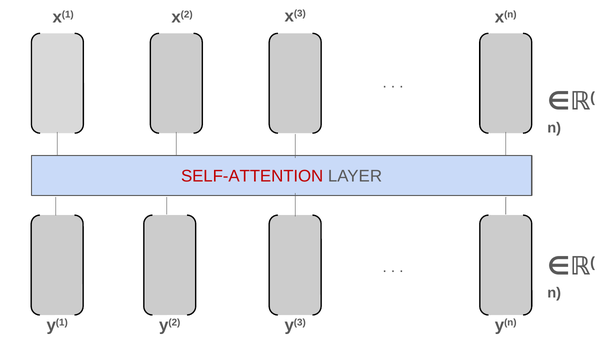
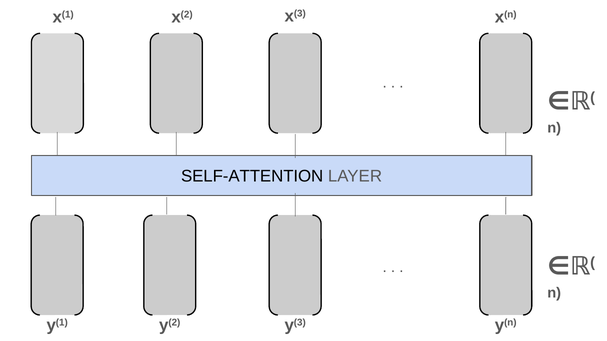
SELF-ATTENTION colour: red -> black
